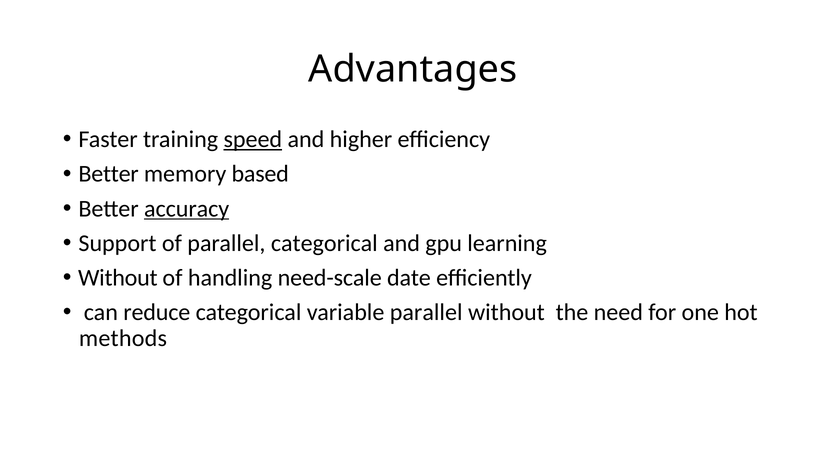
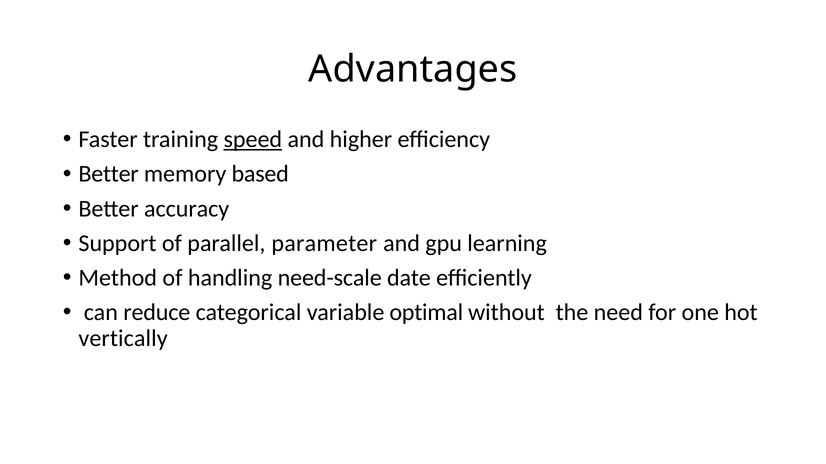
accuracy underline: present -> none
parallel categorical: categorical -> parameter
Without at (118, 278): Without -> Method
variable parallel: parallel -> optimal
methods: methods -> vertically
